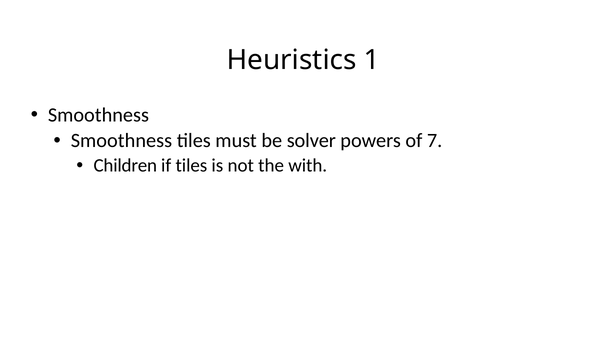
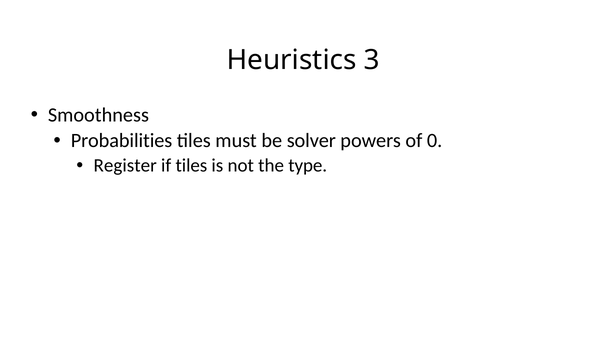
1: 1 -> 3
Smoothness at (121, 141): Smoothness -> Probabilities
7: 7 -> 0
Children: Children -> Register
with: with -> type
